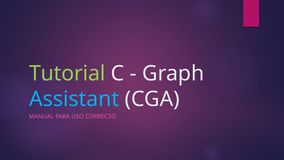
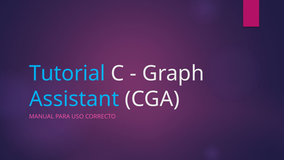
Tutorial colour: light green -> light blue
